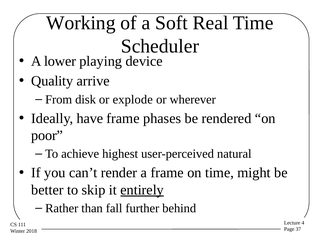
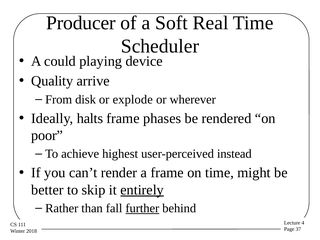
Working: Working -> Producer
lower: lower -> could
have: have -> halts
natural: natural -> instead
further underline: none -> present
